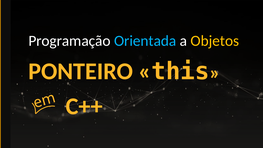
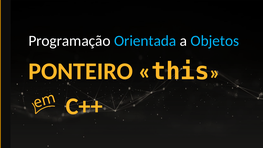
Objetos colour: yellow -> light blue
